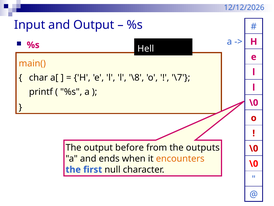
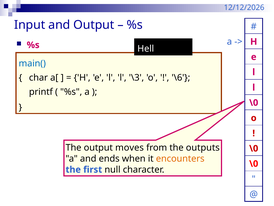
main( colour: orange -> blue
\8: \8 -> \3
\7: \7 -> \6
before: before -> moves
